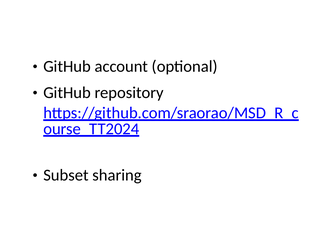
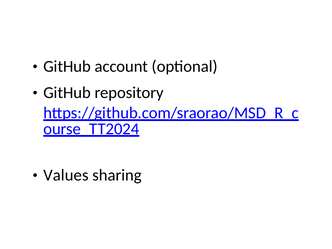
Subset: Subset -> Values
